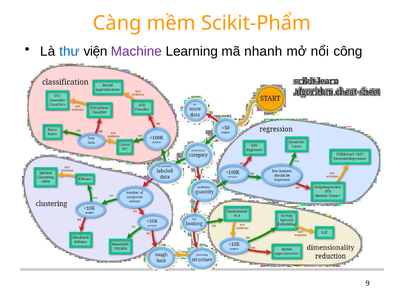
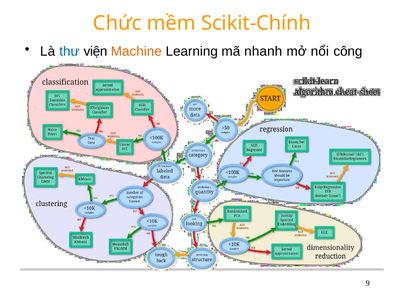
Càng: Càng -> Chức
Scikit-Phẩm: Scikit-Phẩm -> Scikit-Chính
Machine colour: purple -> orange
